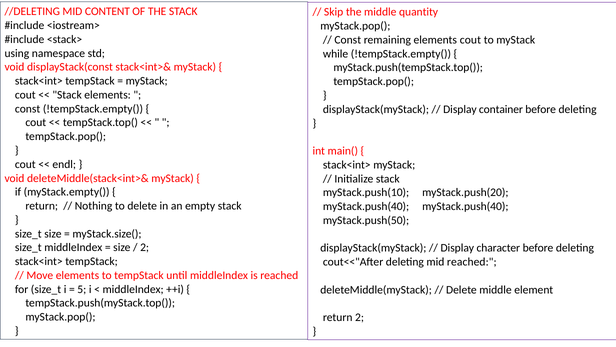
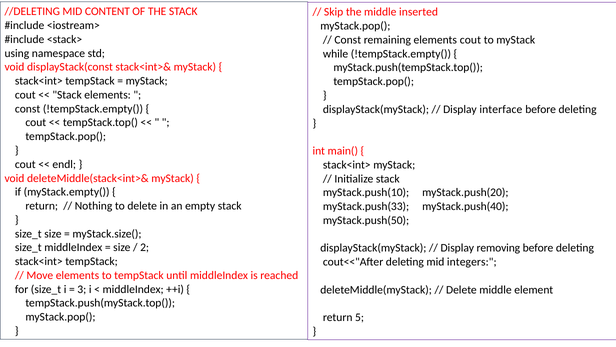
quantity: quantity -> inserted
container: container -> interface
myStack.push(40 at (366, 206): myStack.push(40 -> myStack.push(33
character: character -> removing
mid reached: reached -> integers
5: 5 -> 3
return 2: 2 -> 5
